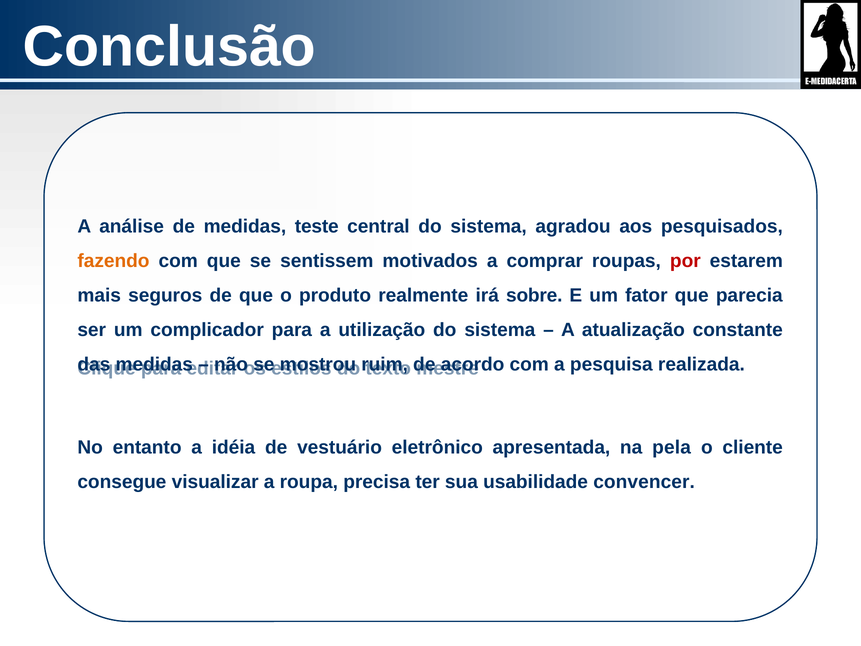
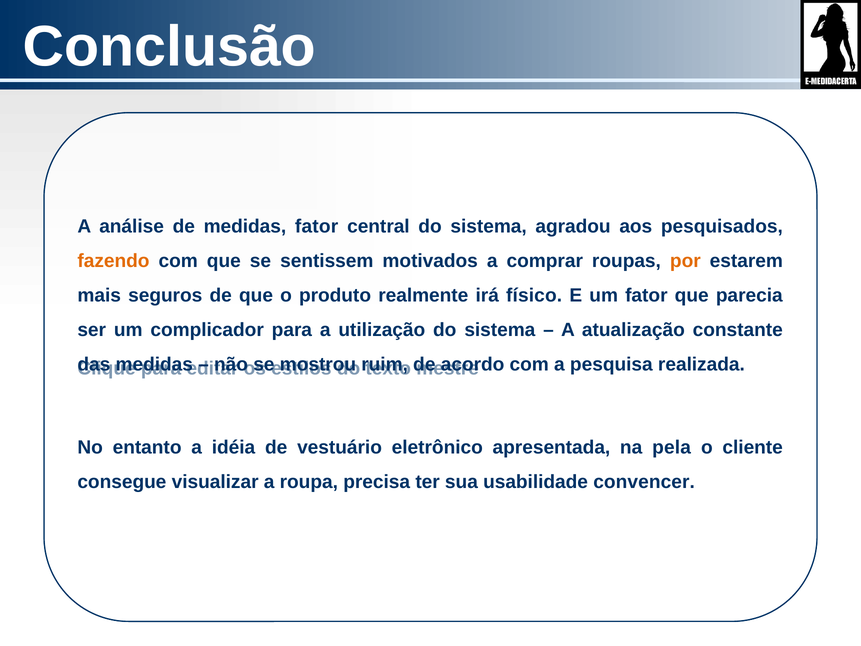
medidas teste: teste -> fator
por colour: red -> orange
sobre: sobre -> físico
